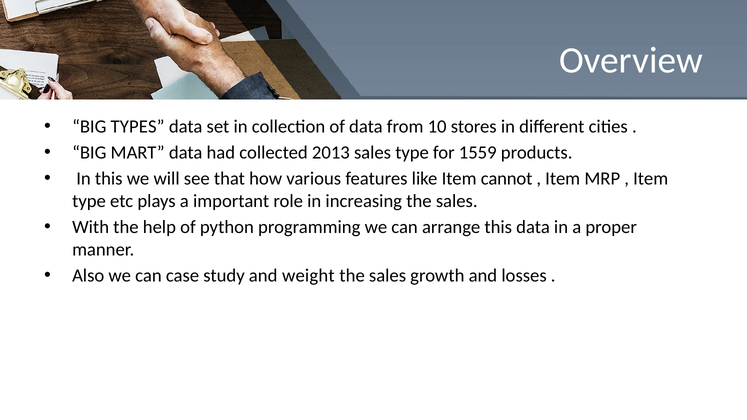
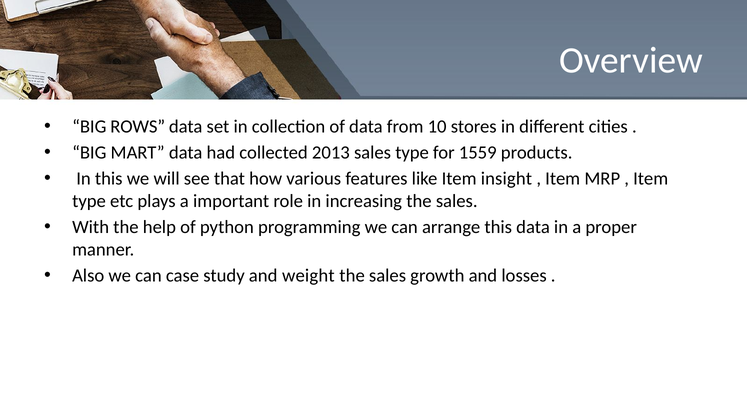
TYPES: TYPES -> ROWS
cannot: cannot -> insight
